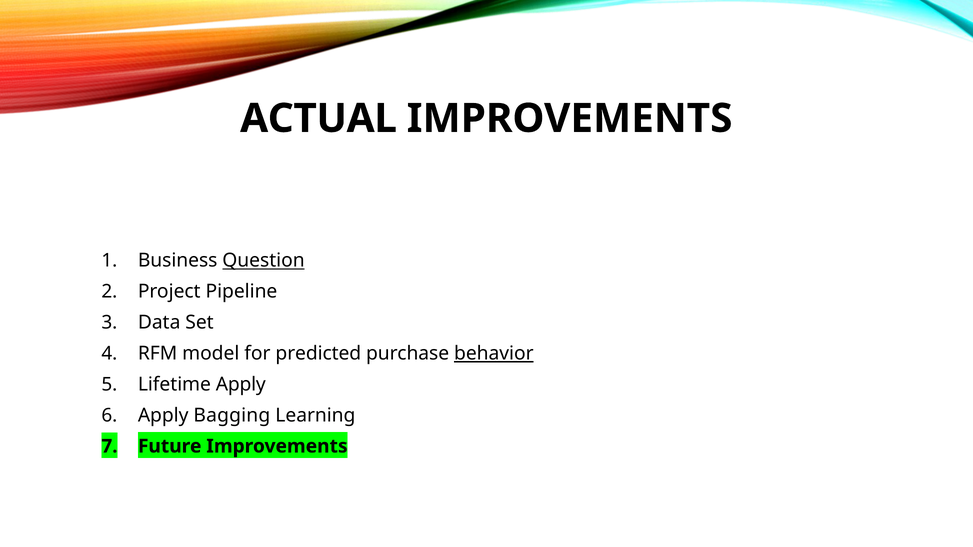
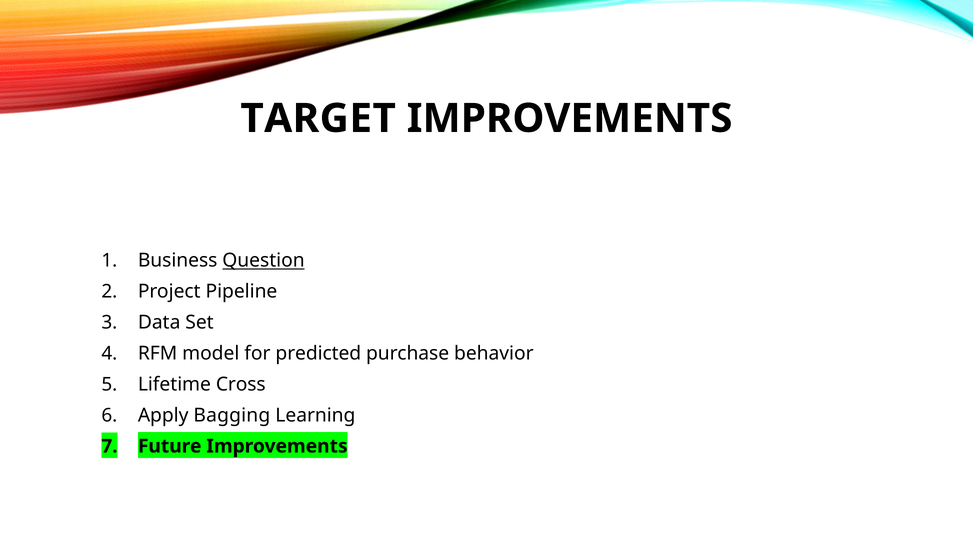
ACTUAL: ACTUAL -> TARGET
behavior underline: present -> none
Lifetime Apply: Apply -> Cross
